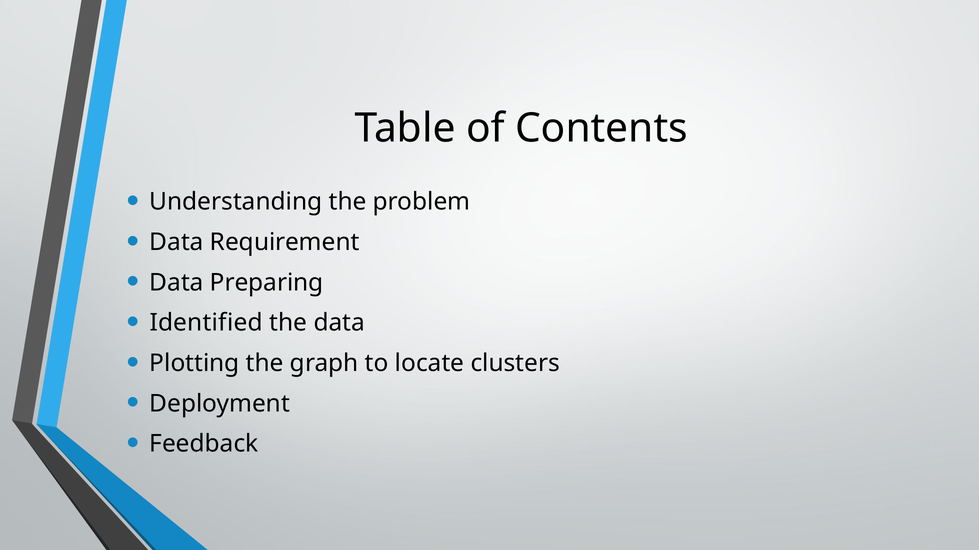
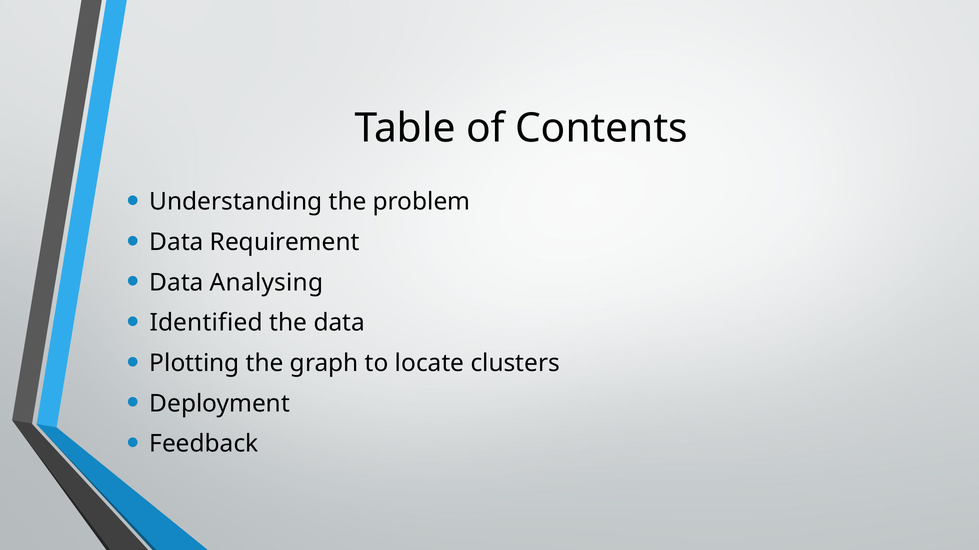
Preparing: Preparing -> Analysing
